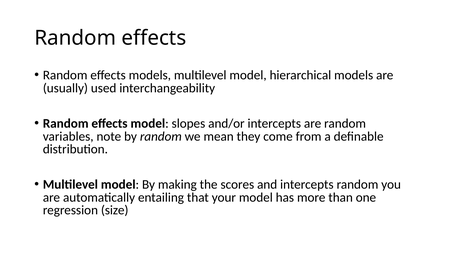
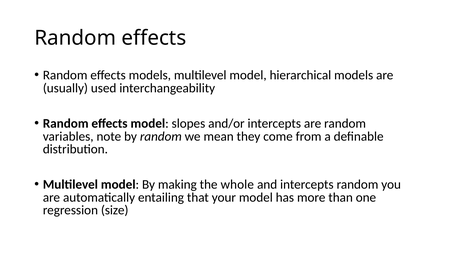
scores: scores -> whole
